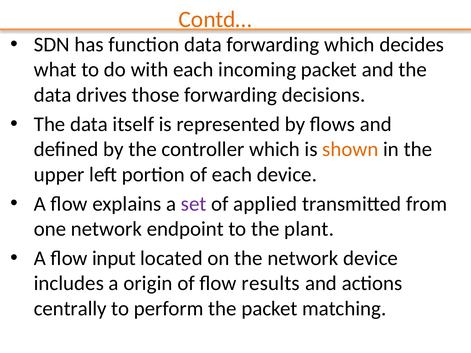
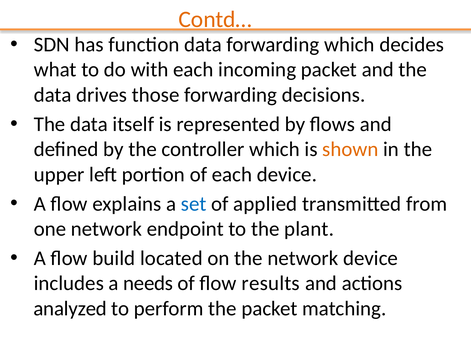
set colour: purple -> blue
input: input -> build
origin: origin -> needs
centrally: centrally -> analyzed
